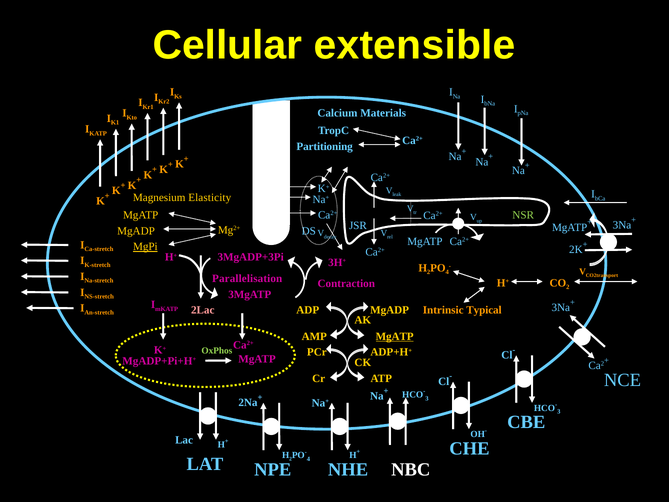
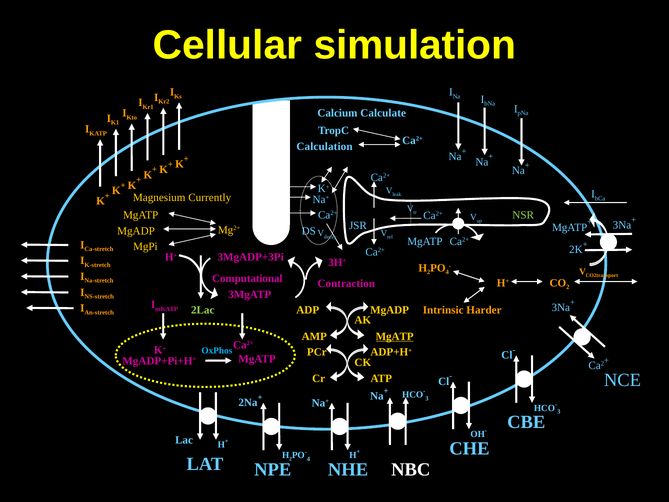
extensible: extensible -> simulation
Materials: Materials -> Calculate
Partitioning: Partitioning -> Calculation
Elasticity: Elasticity -> Currently
MgPi underline: present -> none
Parallelisation: Parallelisation -> Computational
2Lac colour: pink -> light green
Typical: Typical -> Harder
OxPhos colour: light green -> light blue
